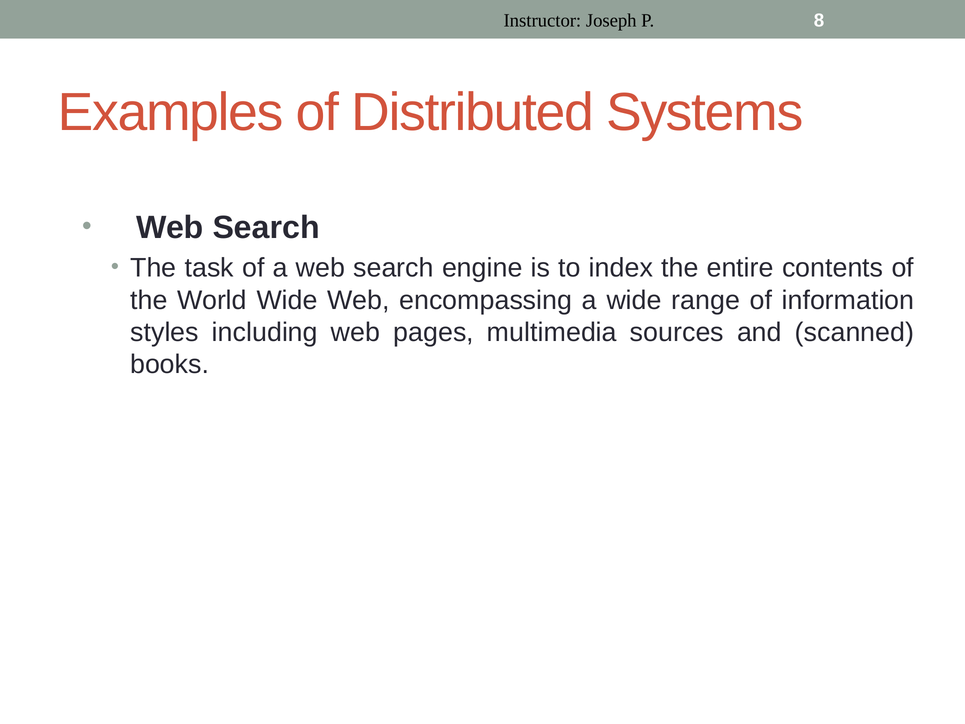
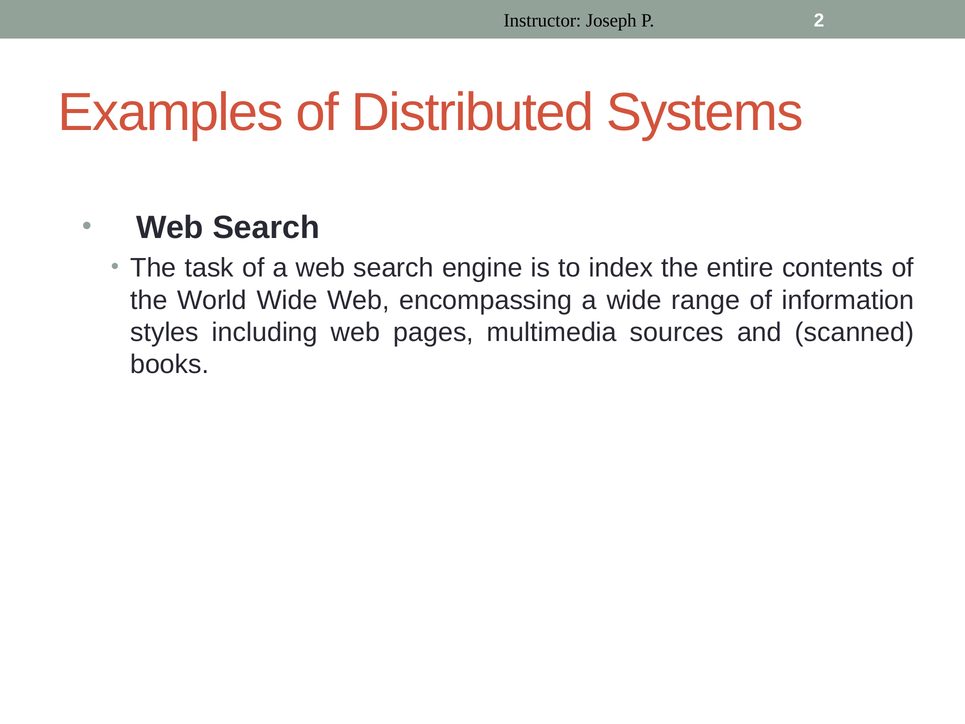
8: 8 -> 2
